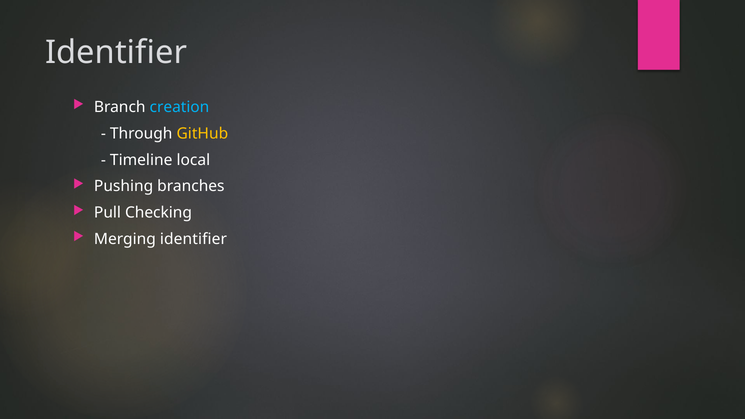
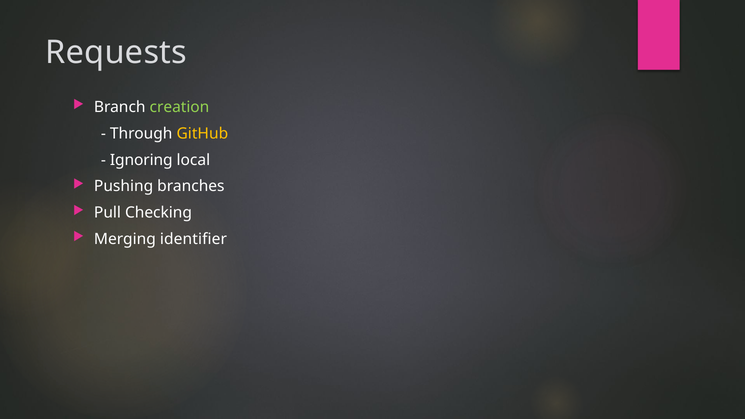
Identifier at (116, 52): Identifier -> Requests
creation colour: light blue -> light green
Timeline: Timeline -> Ignoring
